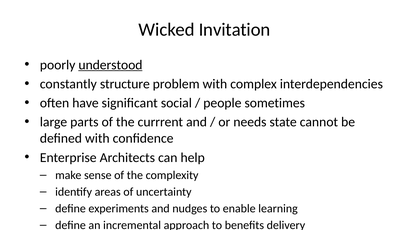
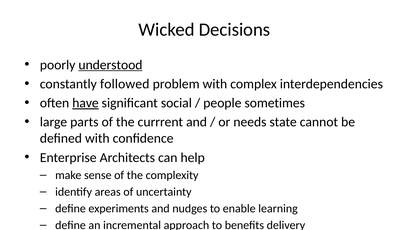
Invitation: Invitation -> Decisions
structure: structure -> followed
have underline: none -> present
